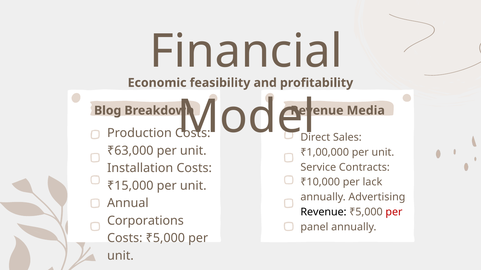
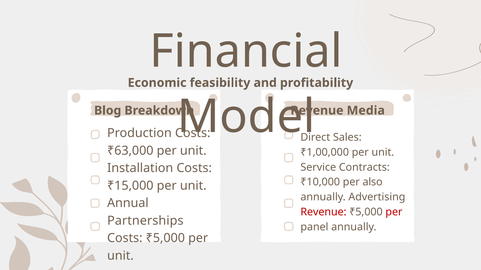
lack: lack -> also
Revenue at (323, 212) colour: black -> red
Corporations: Corporations -> Partnerships
